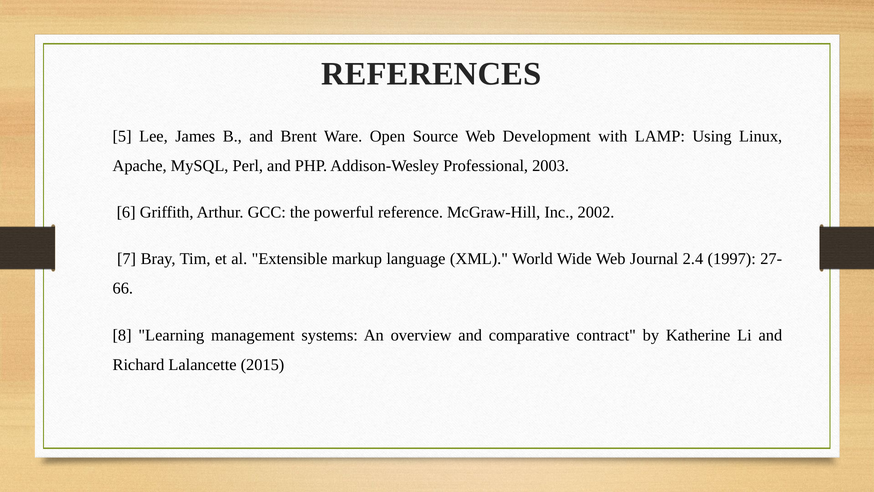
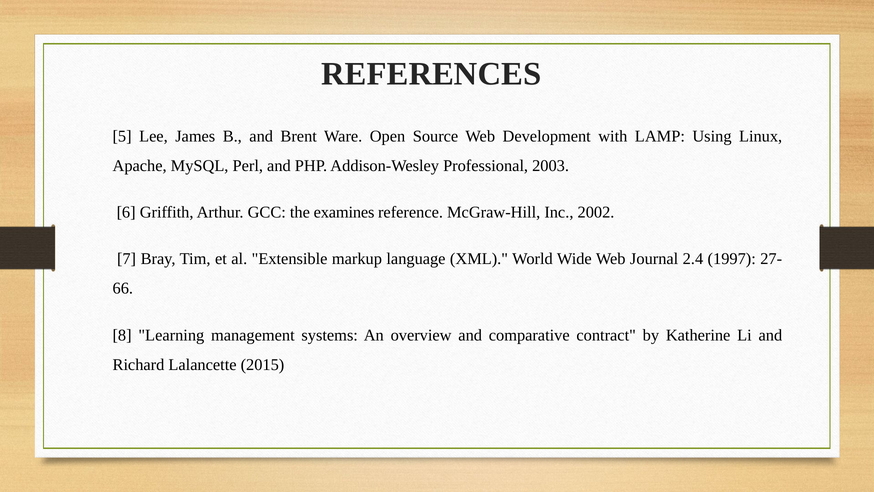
powerful: powerful -> examines
